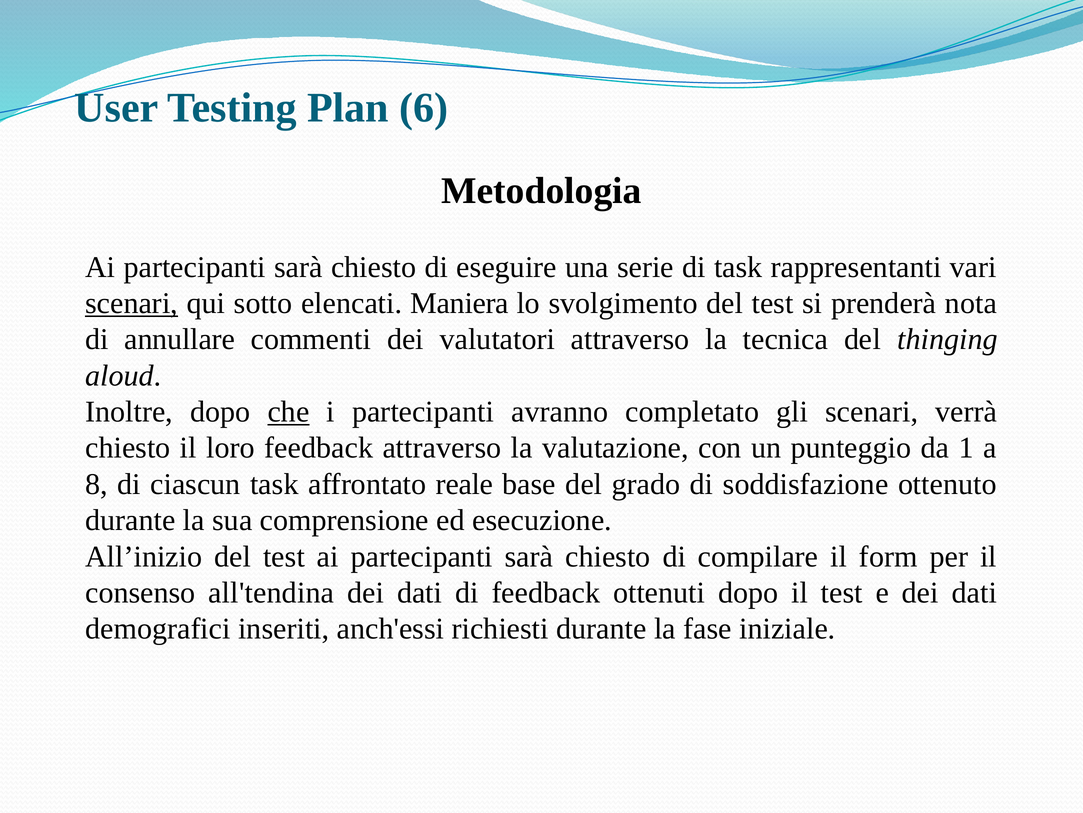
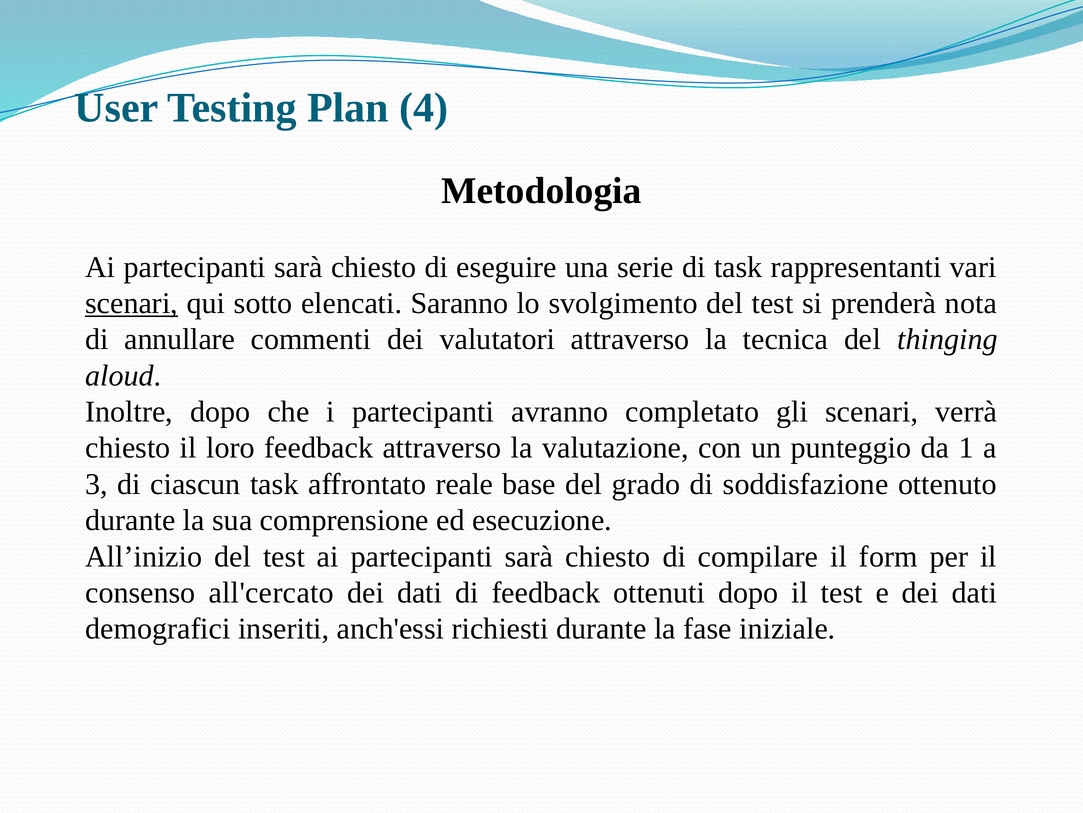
6: 6 -> 4
Maniera: Maniera -> Saranno
che underline: present -> none
8: 8 -> 3
all'tendina: all'tendina -> all'cercato
